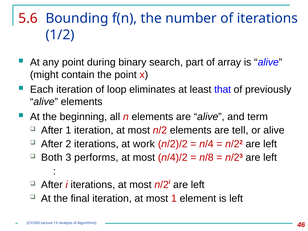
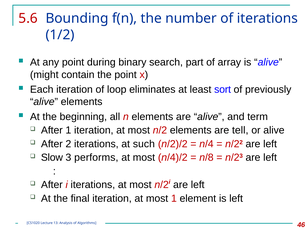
that: that -> sort
work: work -> such
Both: Both -> Slow
